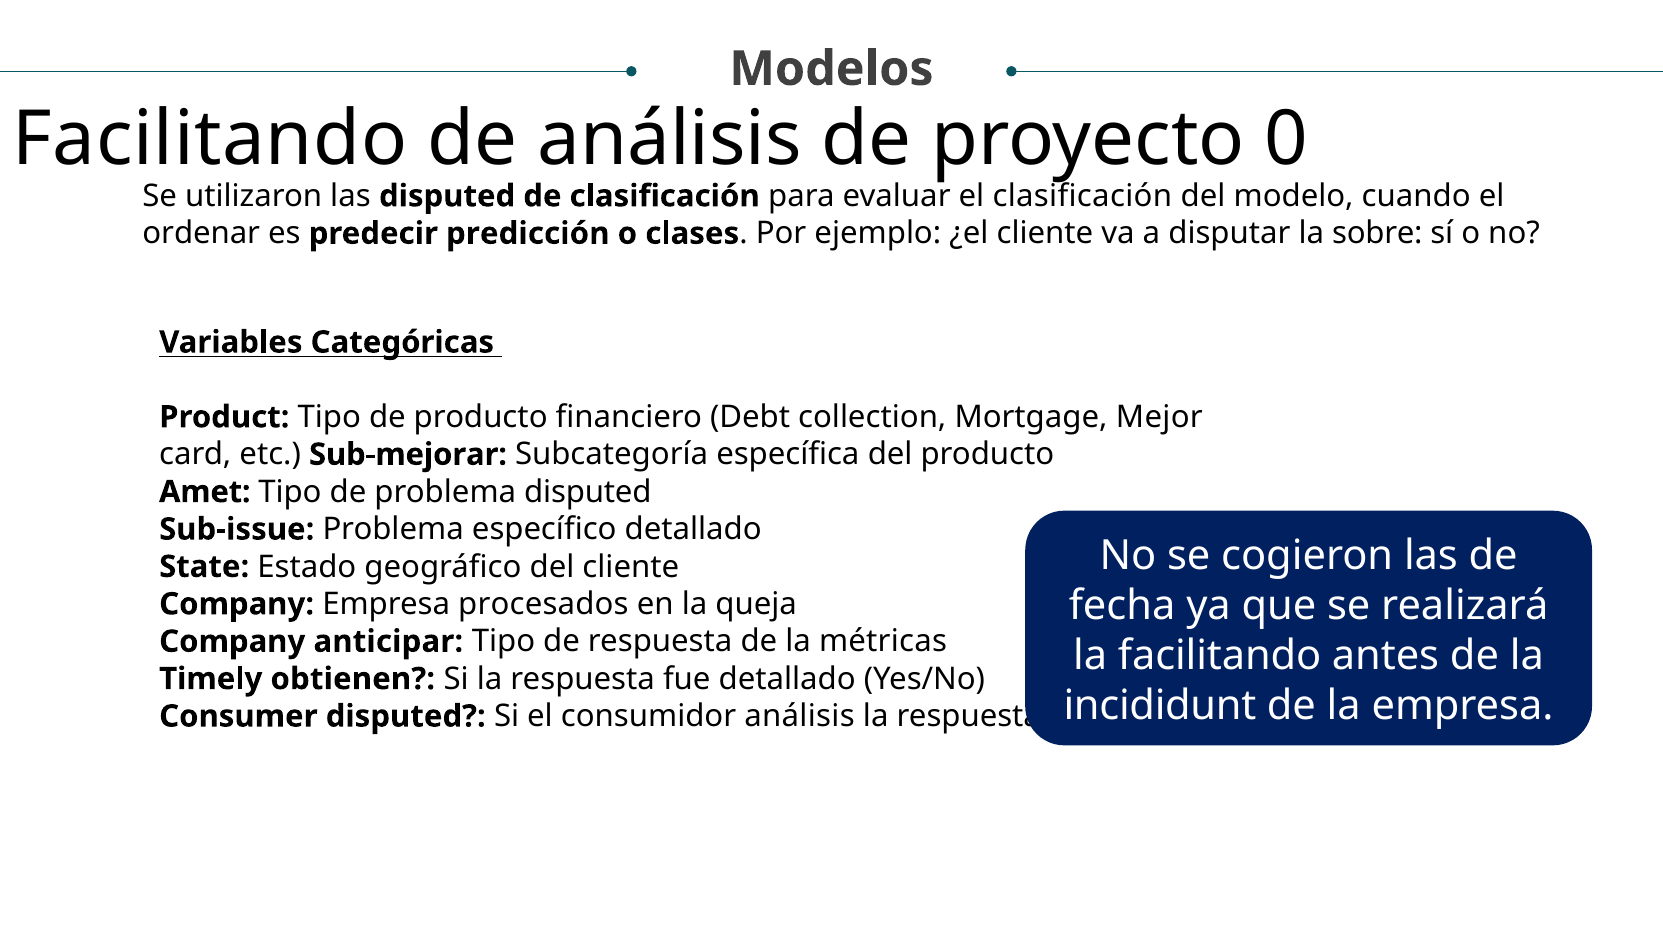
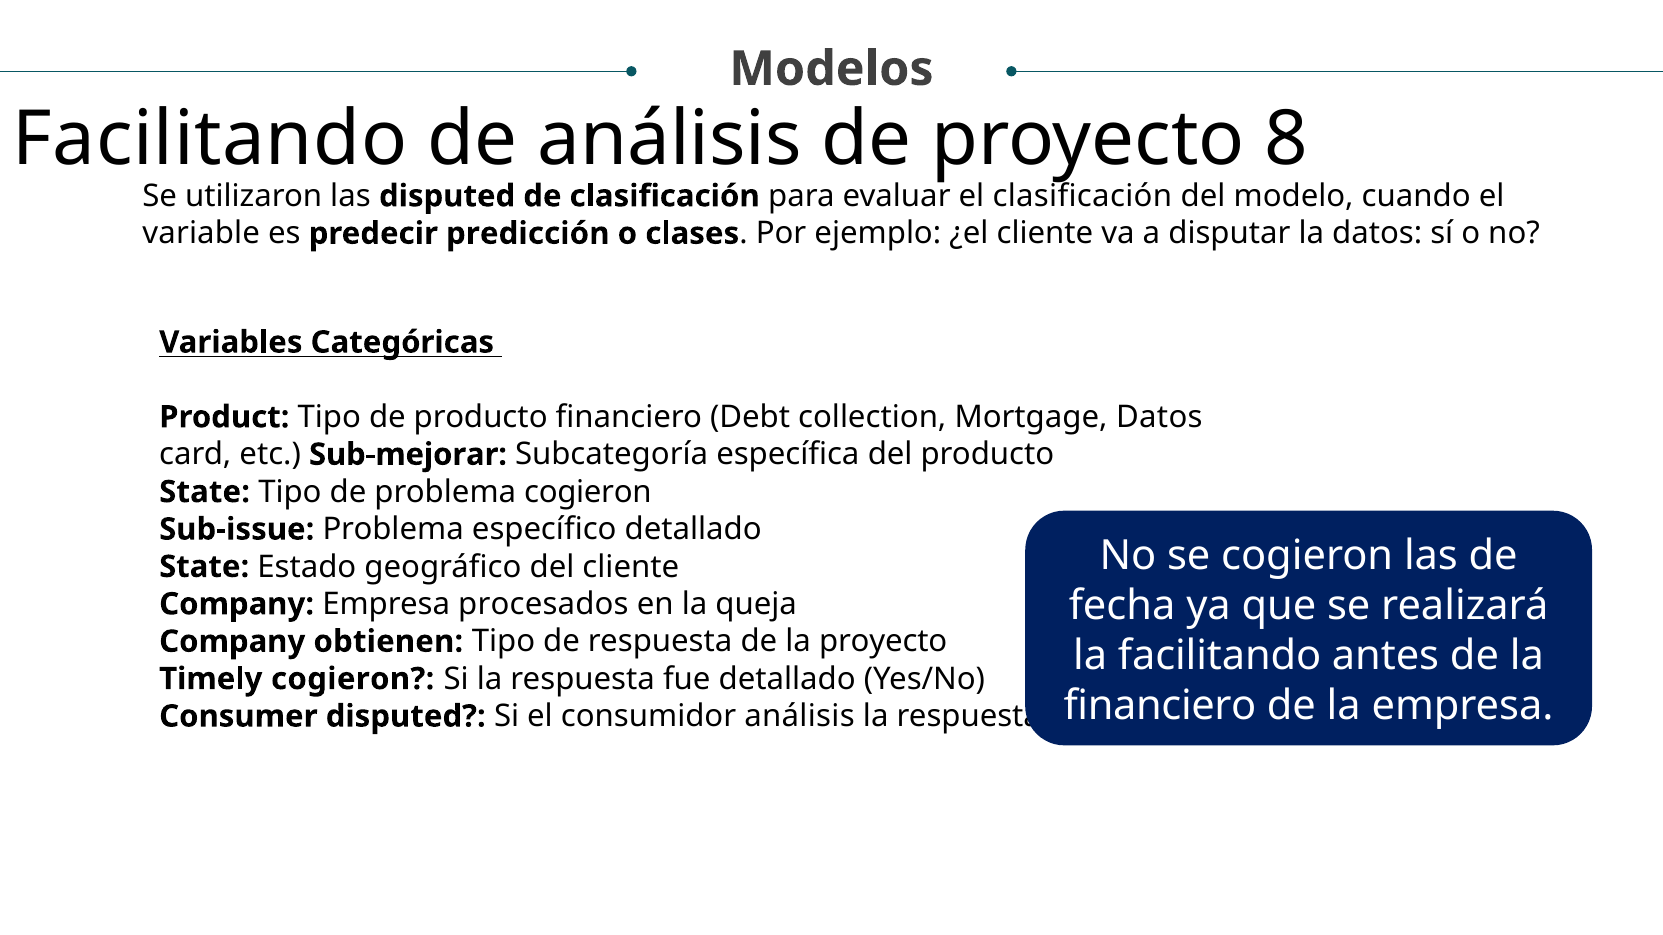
0: 0 -> 8
ordenar: ordenar -> variable
la sobre: sobre -> datos
Mortgage Mejor: Mejor -> Datos
Amet at (205, 492): Amet -> State
problema disputed: disputed -> cogieron
anticipar: anticipar -> obtienen
la métricas: métricas -> proyecto
Timely obtienen: obtienen -> cogieron
incididunt at (1160, 706): incididunt -> financiero
